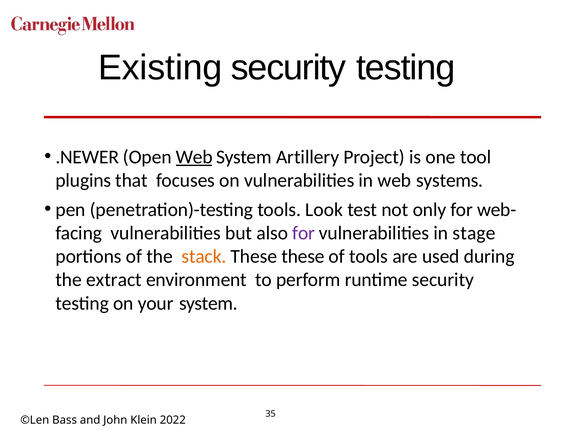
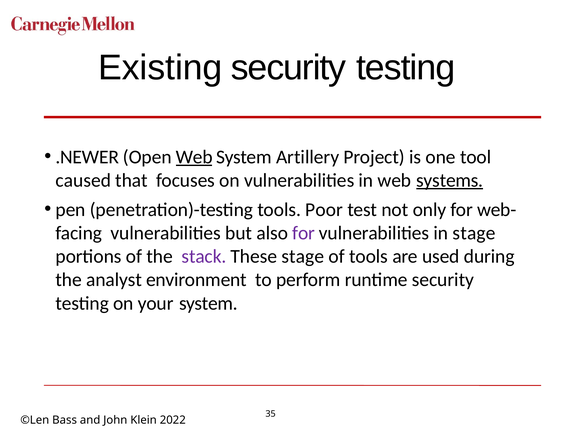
plugins: plugins -> caused
systems underline: none -> present
Look: Look -> Poor
stack colour: orange -> purple
These these: these -> stage
extract: extract -> analyst
